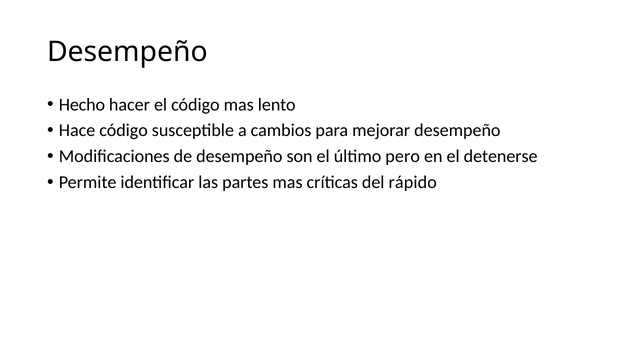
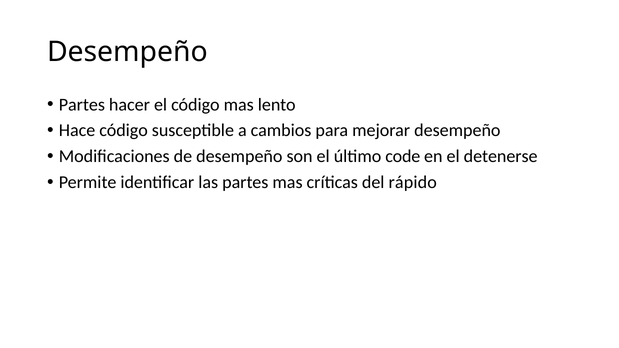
Hecho at (82, 105): Hecho -> Partes
pero: pero -> code
